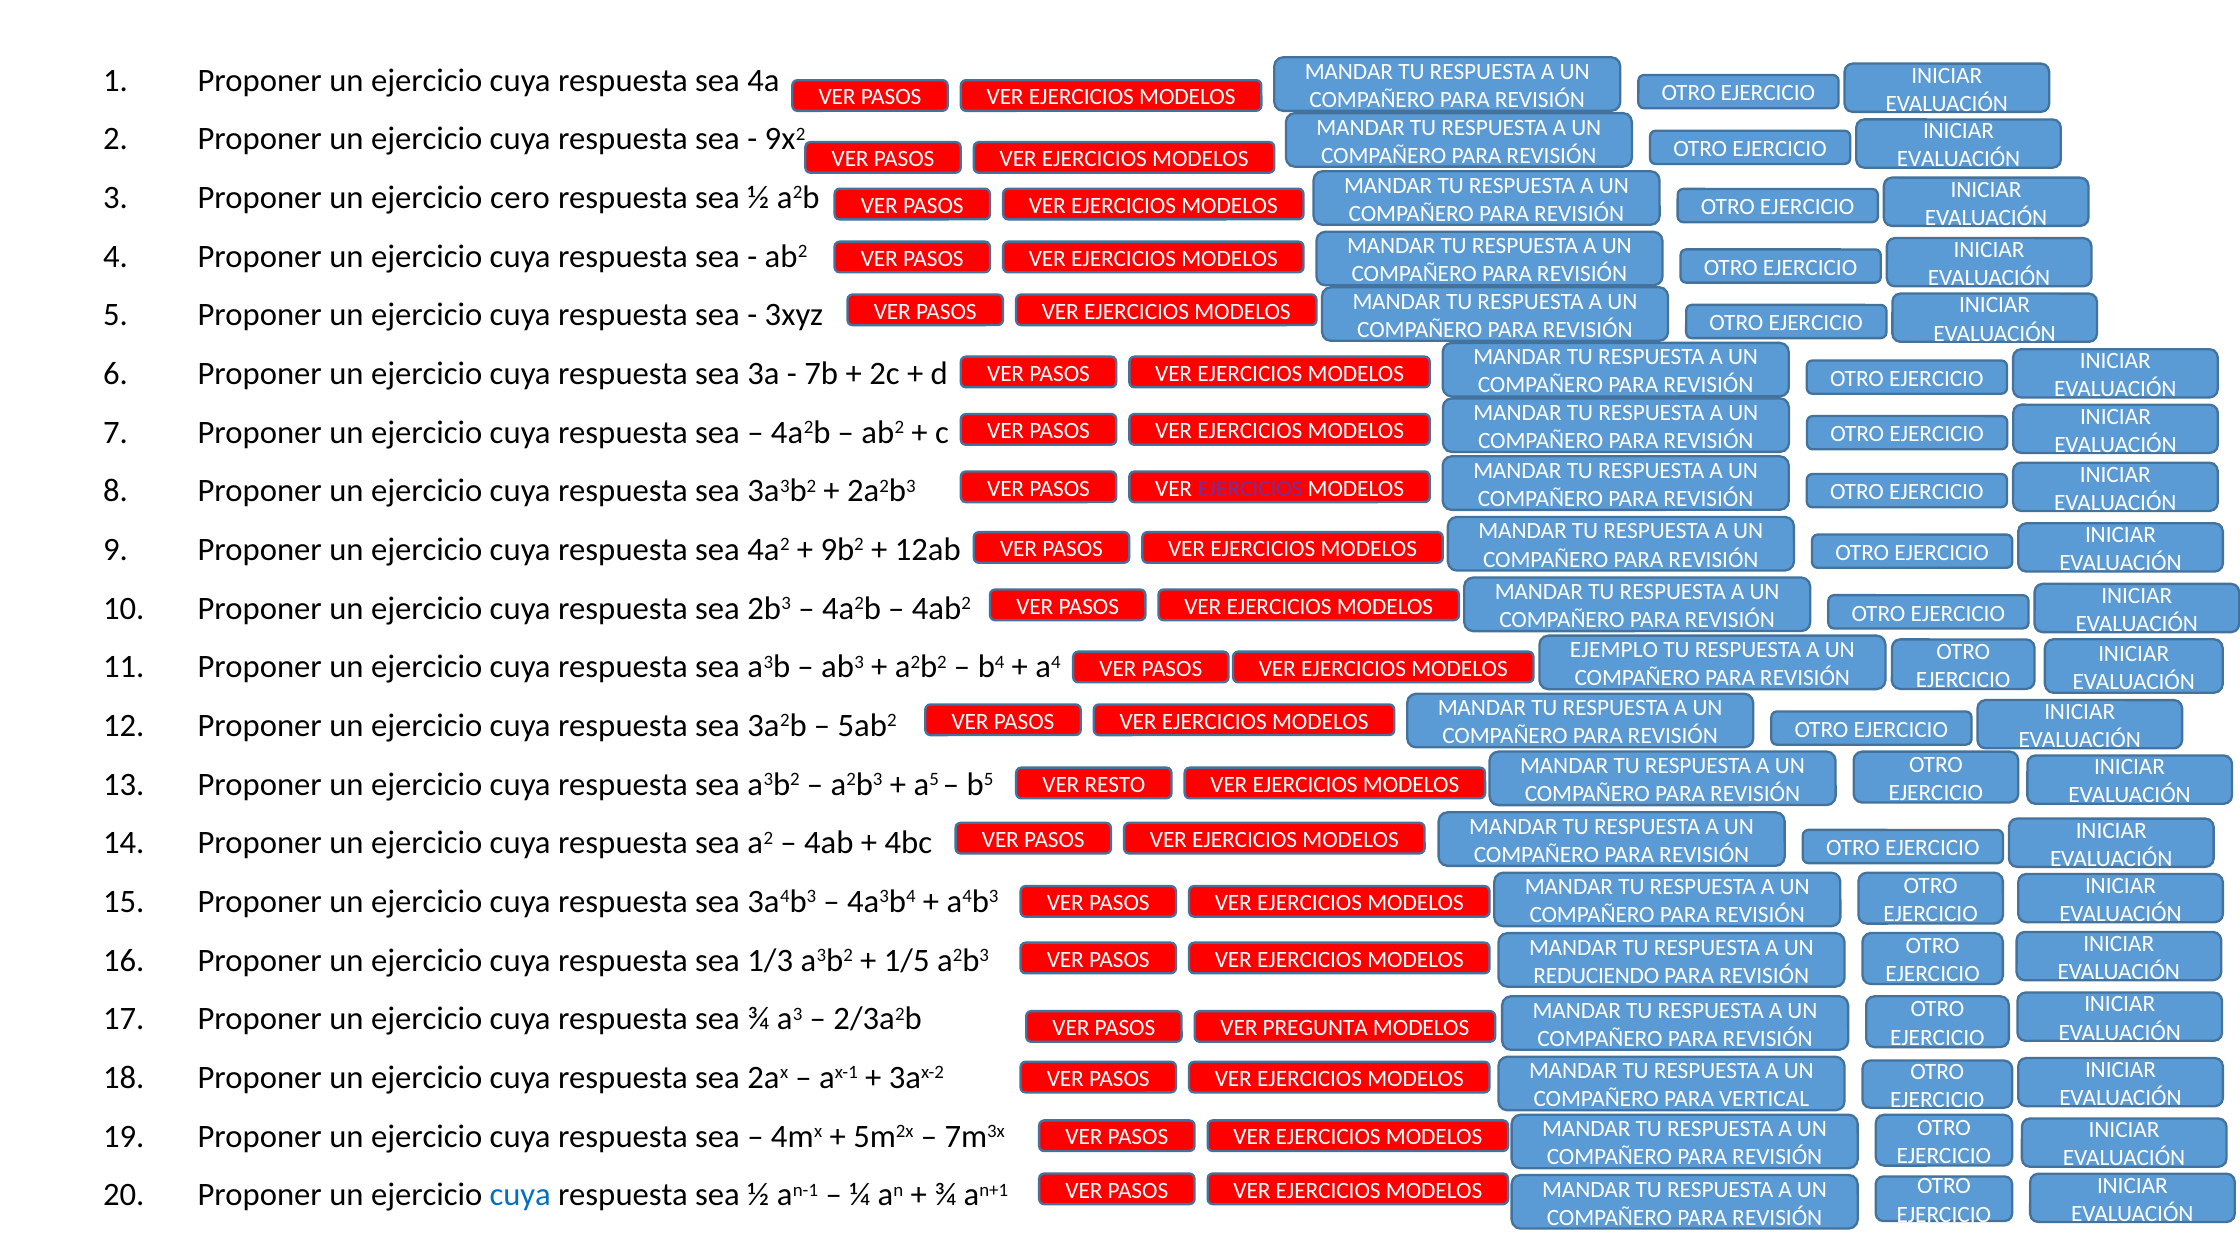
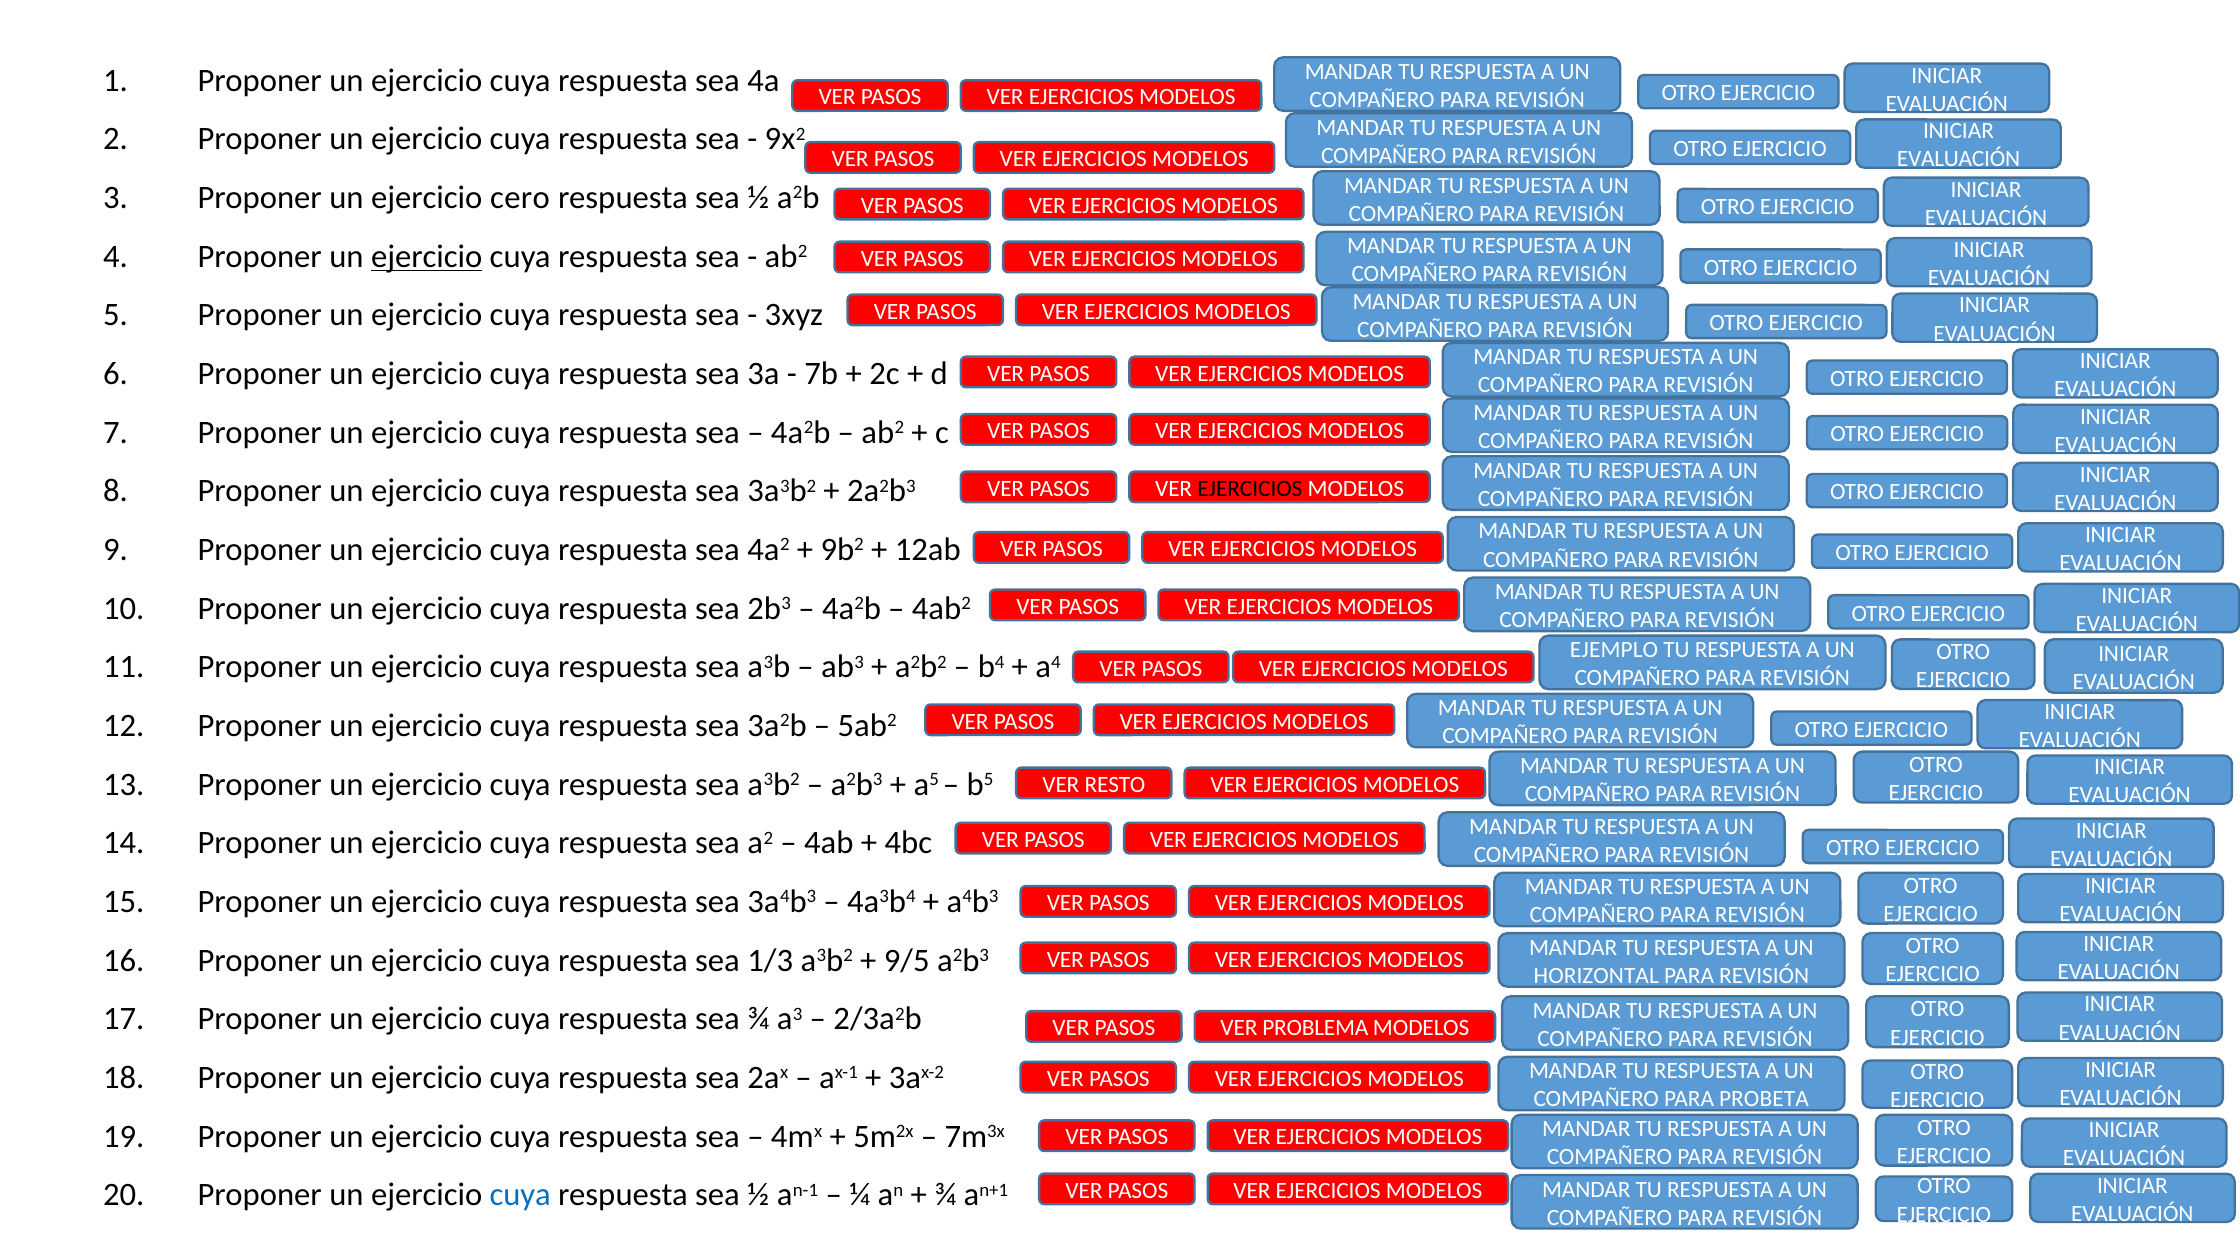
ejercicio at (427, 256) underline: none -> present
EJERCICIOS at (1250, 488) colour: purple -> black
1/5: 1/5 -> 9/5
REDUCIENDO: REDUCIENDO -> HORIZONTAL
PREGUNTA: PREGUNTA -> PROBLEMA
VERTICAL: VERTICAL -> PROBETA
